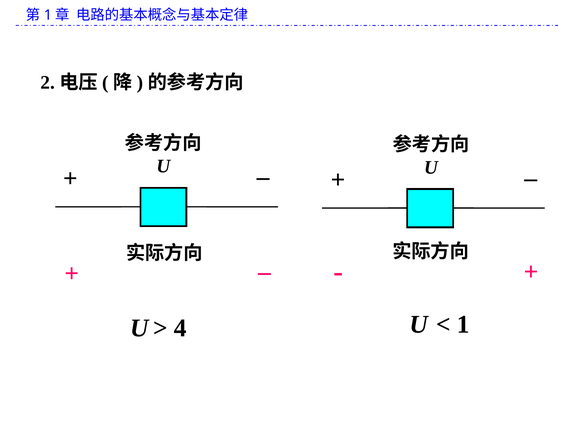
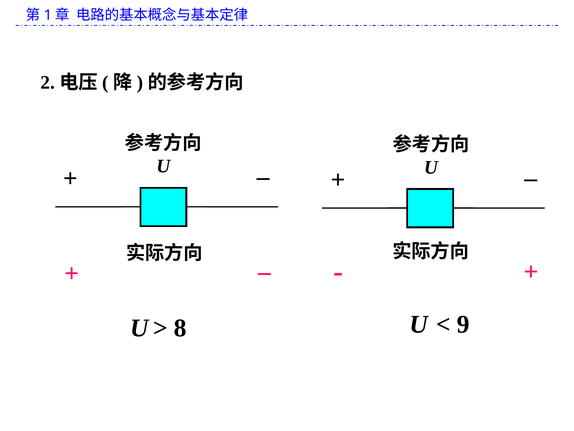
4: 4 -> 8
1: 1 -> 9
